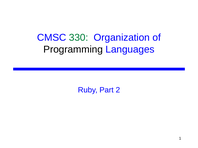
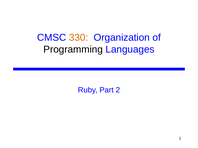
330 colour: green -> orange
